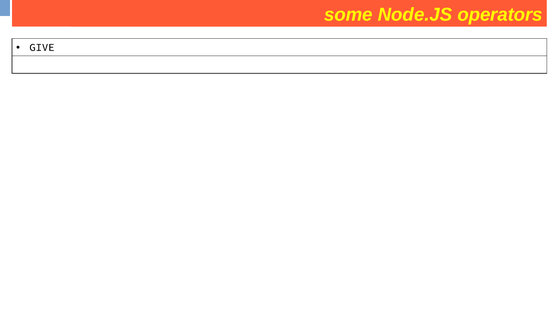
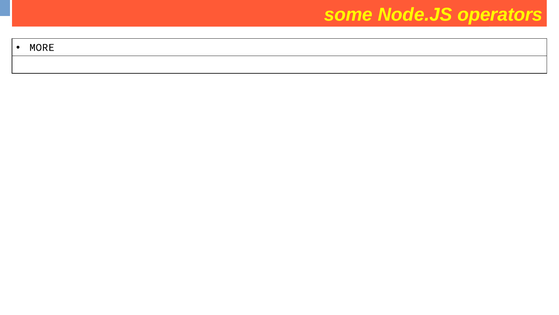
GIVE: GIVE -> MORE
